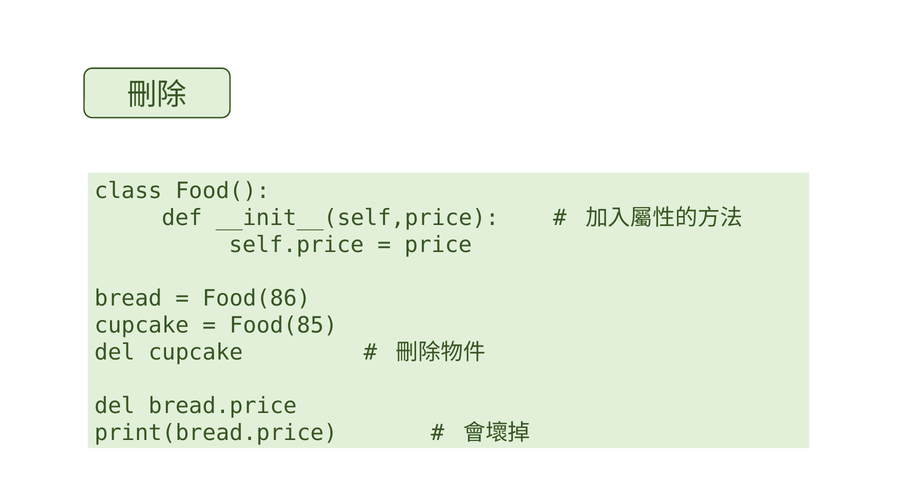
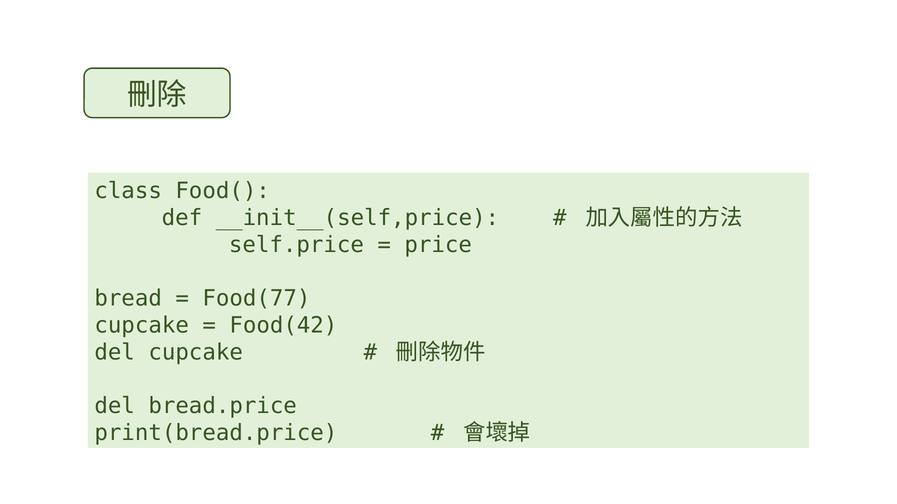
Food(86: Food(86 -> Food(77
Food(85: Food(85 -> Food(42
